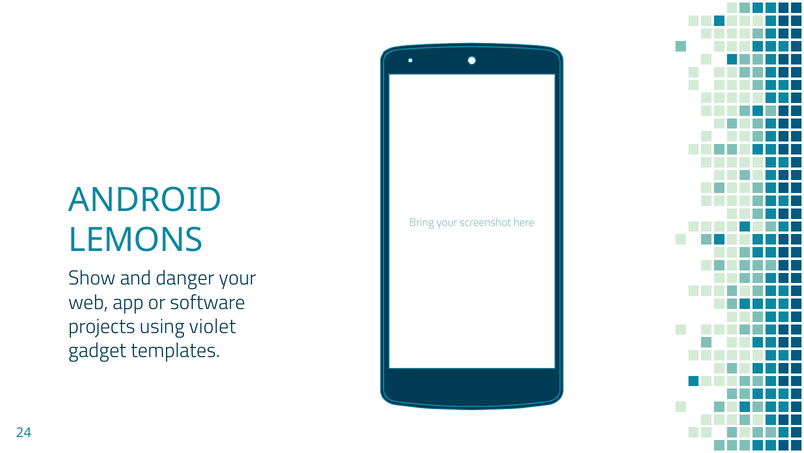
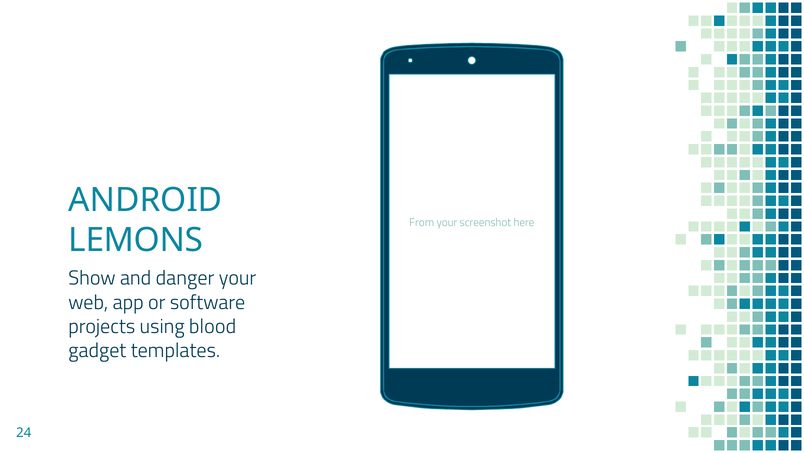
Bring: Bring -> From
violet: violet -> blood
